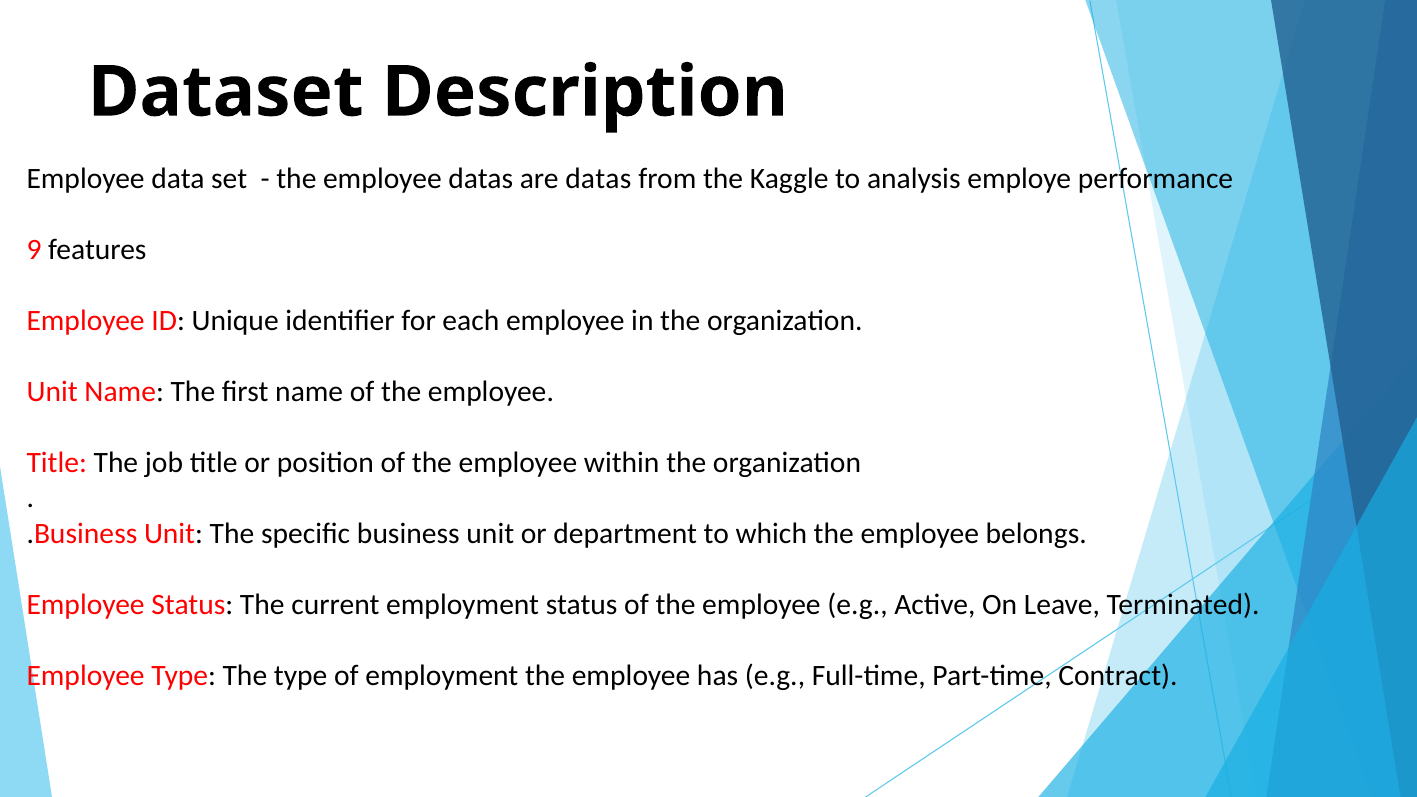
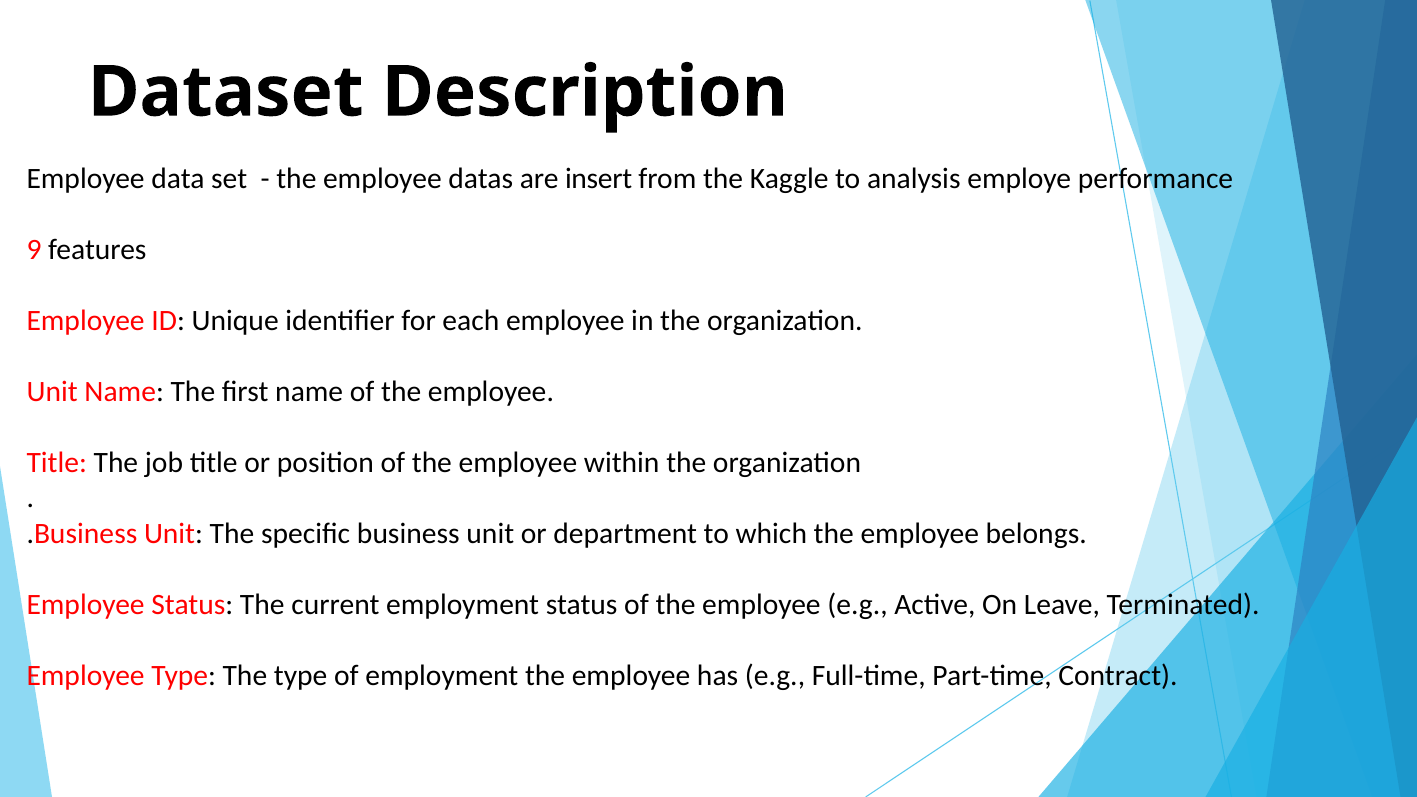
are datas: datas -> insert
